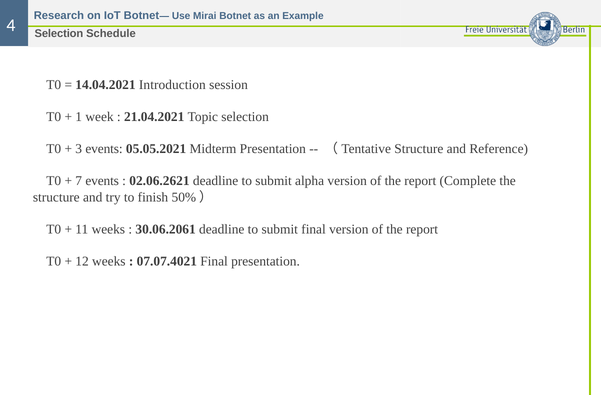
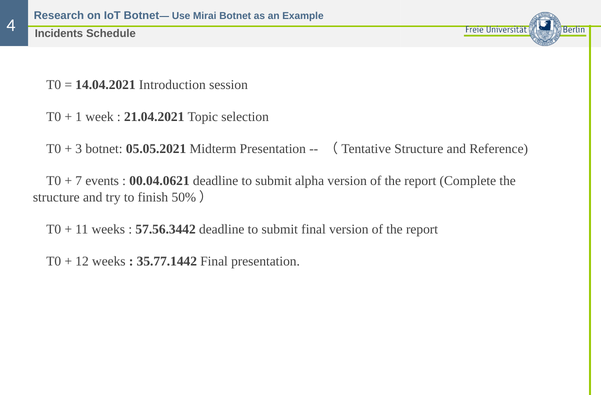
4 Selection: Selection -> Incidents
3 events: events -> botnet
02.06.2621: 02.06.2621 -> 00.04.0621
30.06.2061: 30.06.2061 -> 57.56.3442
07.07.4021: 07.07.4021 -> 35.77.1442
